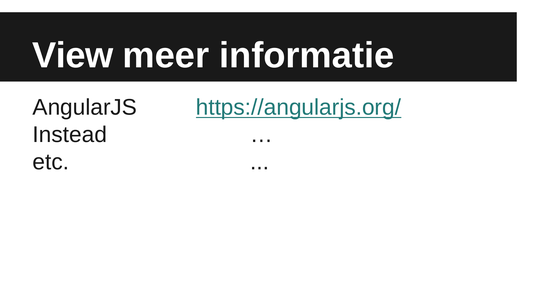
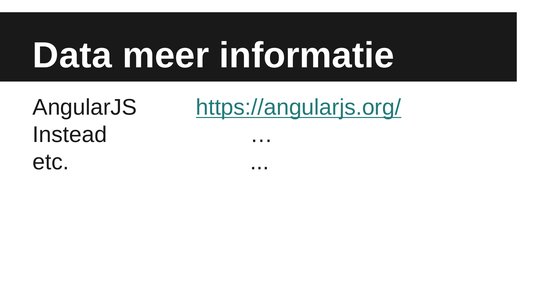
View: View -> Data
